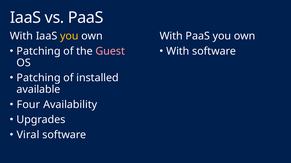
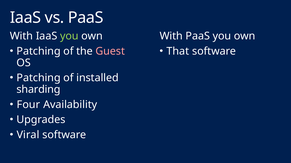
you at (69, 36) colour: yellow -> light green
With at (178, 51): With -> That
available: available -> sharding
